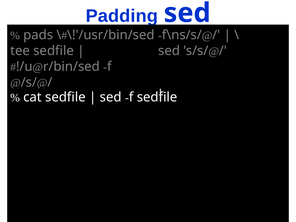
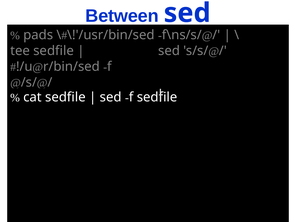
Padding: Padding -> Between
